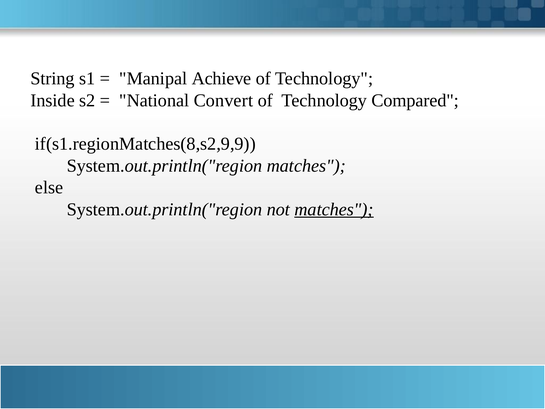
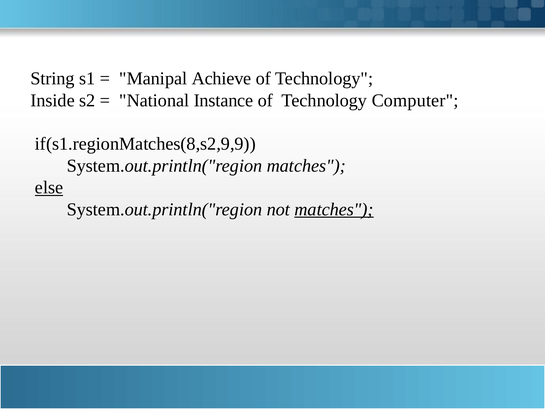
Convert: Convert -> Instance
Compared: Compared -> Computer
else underline: none -> present
